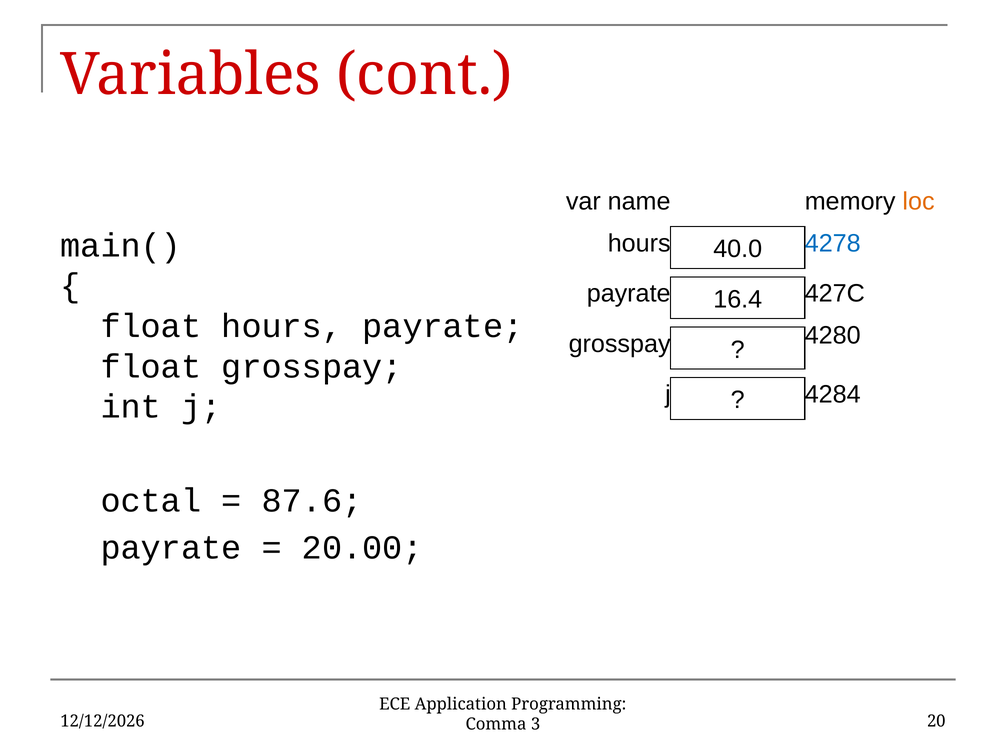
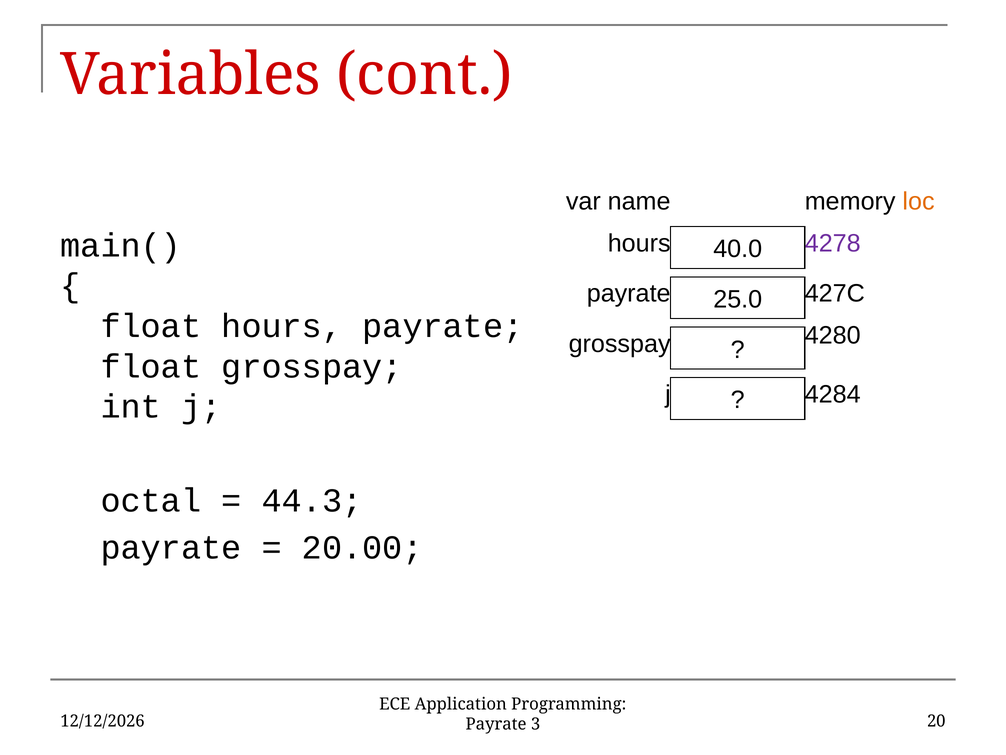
4278 colour: blue -> purple
16.4: 16.4 -> 25.0
87.6: 87.6 -> 44.3
Comma at (496, 724): Comma -> Payrate
